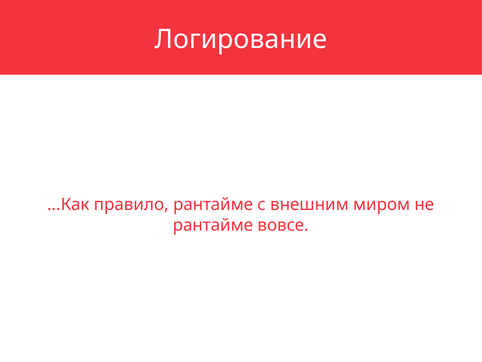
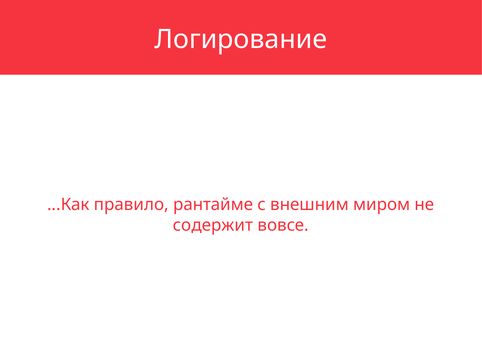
рантайме at (213, 225): рантайме -> содержит
